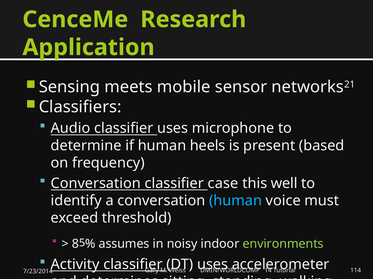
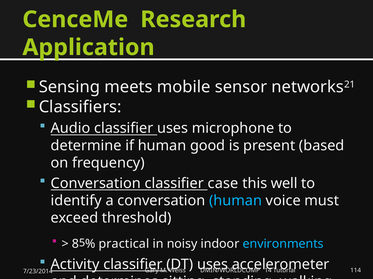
heels: heels -> good
assumes: assumes -> practical
environments colour: light green -> light blue
